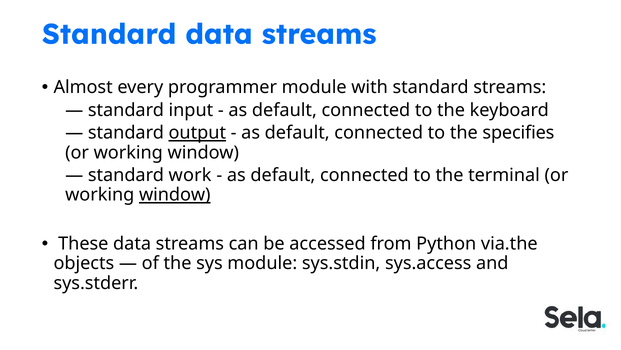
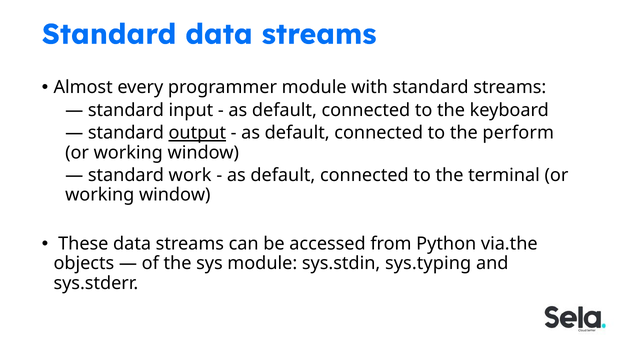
specifies: specifies -> perform
window at (175, 195) underline: present -> none
sys.access: sys.access -> sys.typing
